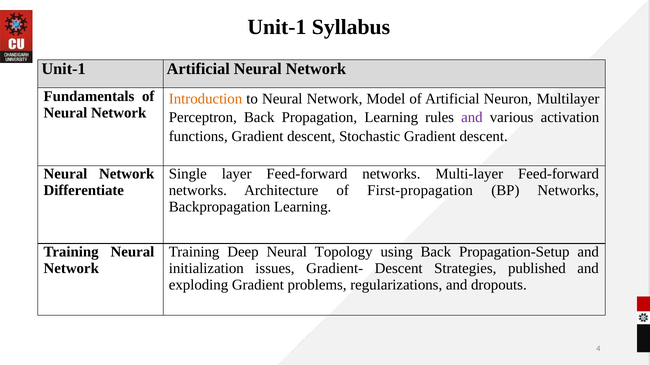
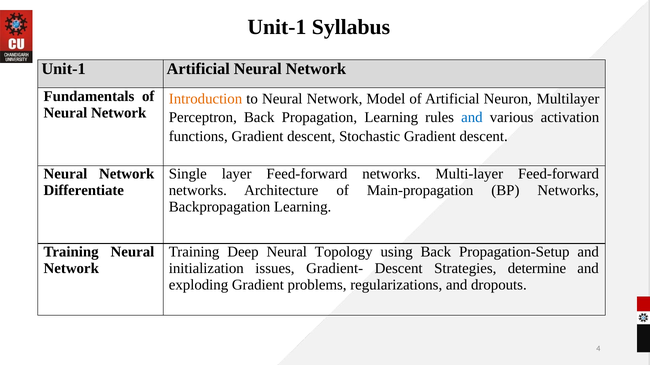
and at (472, 118) colour: purple -> blue
First-propagation: First-propagation -> Main-propagation
published: published -> determine
